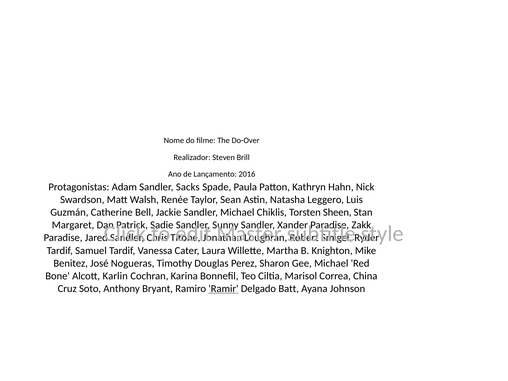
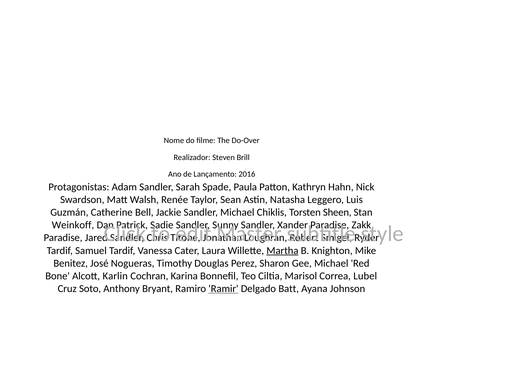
Sacks: Sacks -> Sarah
Margaret: Margaret -> Weinkoff
Martha underline: none -> present
China: China -> Lubel
